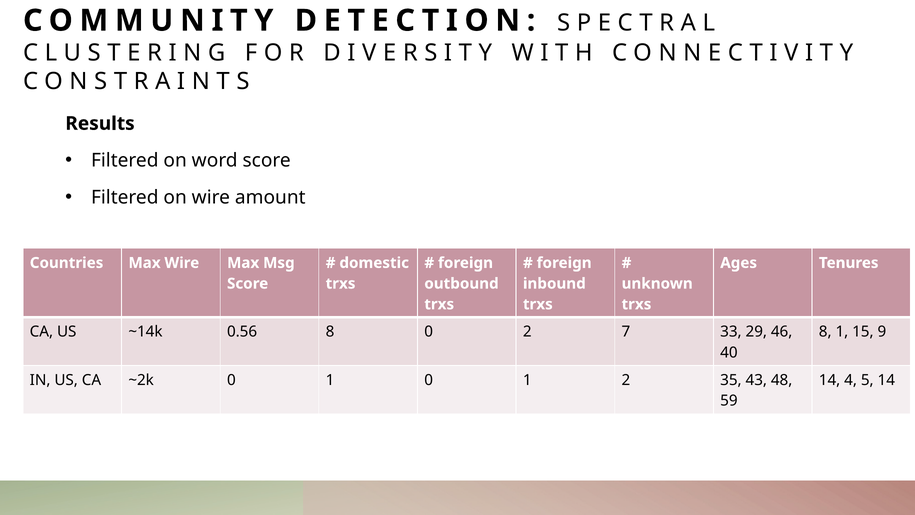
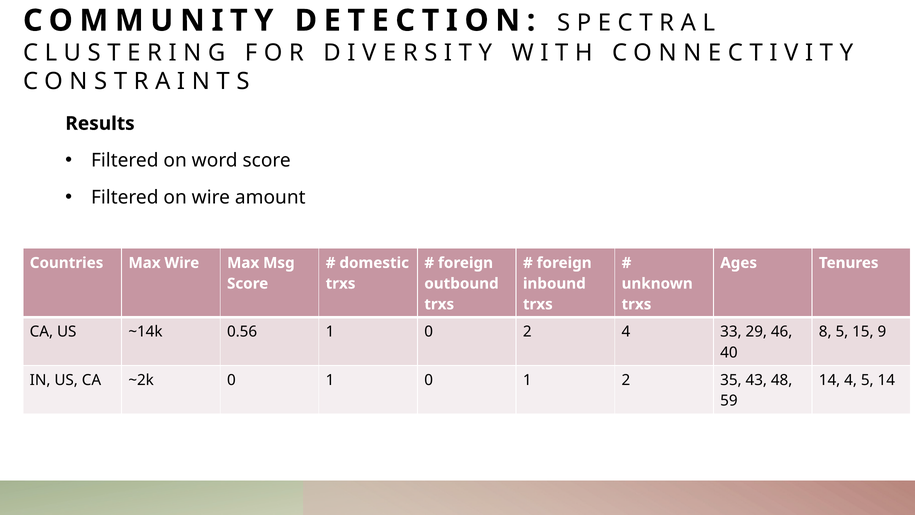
0.56 8: 8 -> 1
2 7: 7 -> 4
8 1: 1 -> 5
